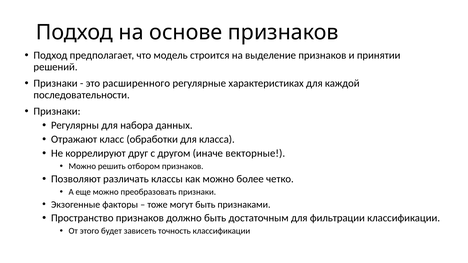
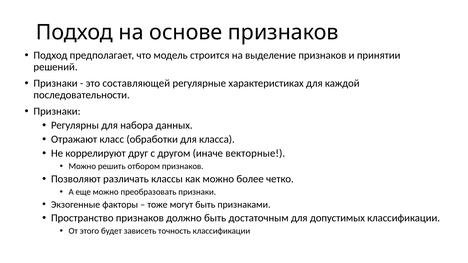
расширенного: расширенного -> составляющей
фильтрации: фильтрации -> допустимых
